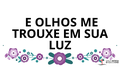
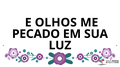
TROUXE: TROUXE -> PECADO
